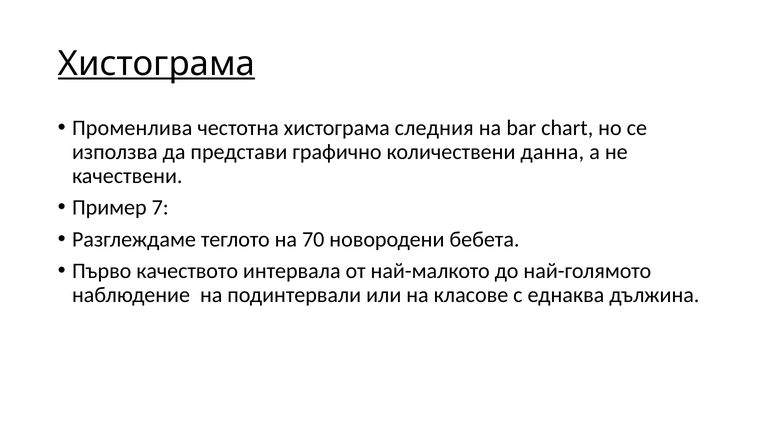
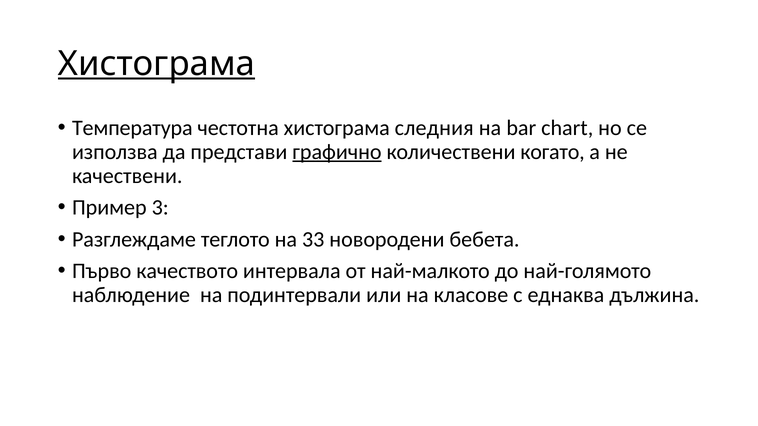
Променлива: Променлива -> Температура
графично underline: none -> present
данна: данна -> когато
7: 7 -> 3
70: 70 -> 33
